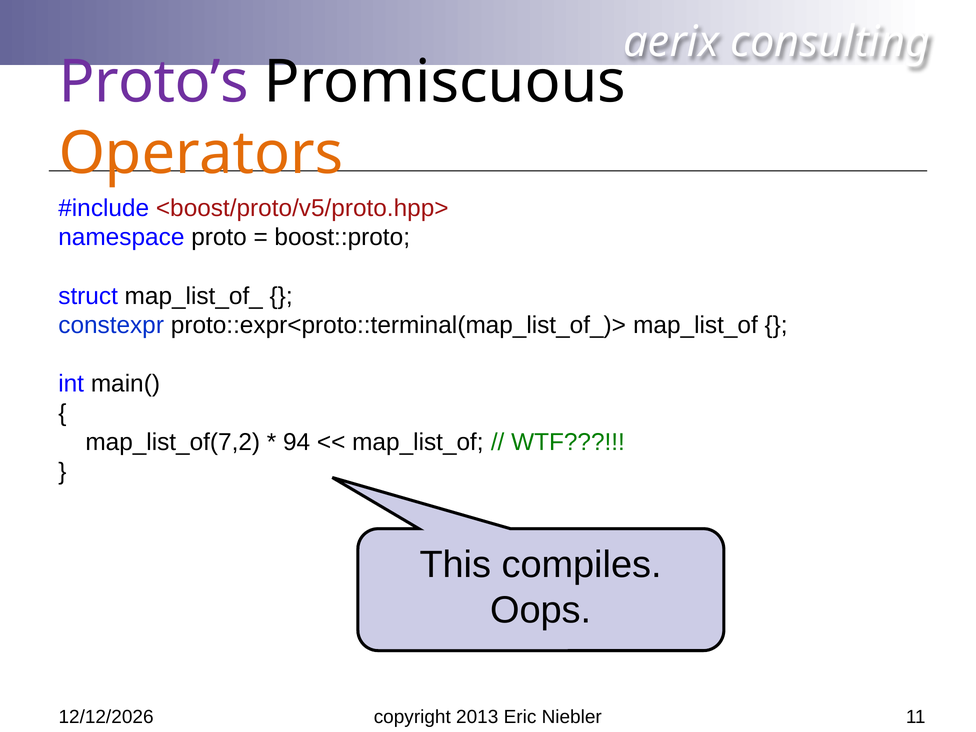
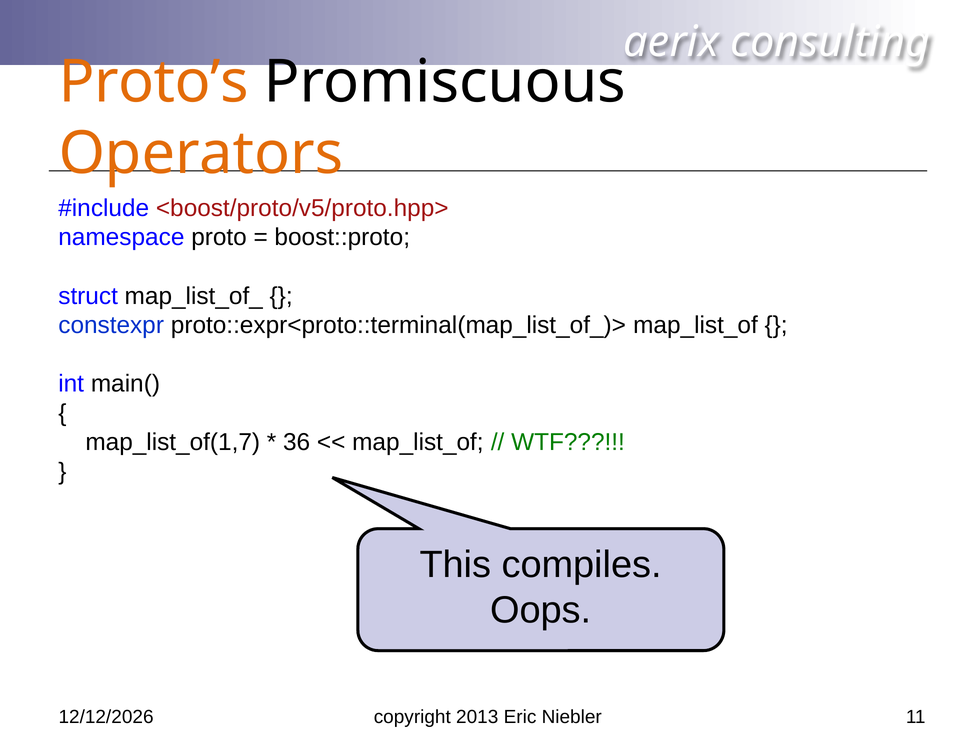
Proto’s colour: purple -> orange
map_list_of(7,2: map_list_of(7,2 -> map_list_of(1,7
94: 94 -> 36
